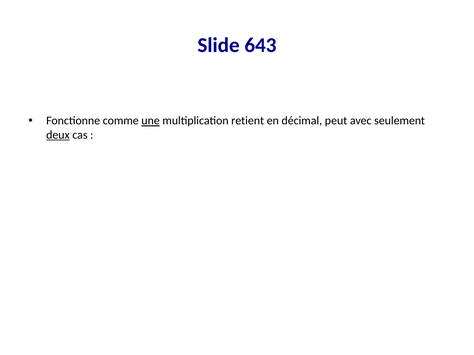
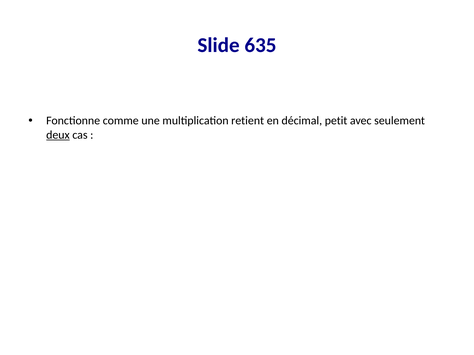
643: 643 -> 635
une underline: present -> none
peut: peut -> petit
